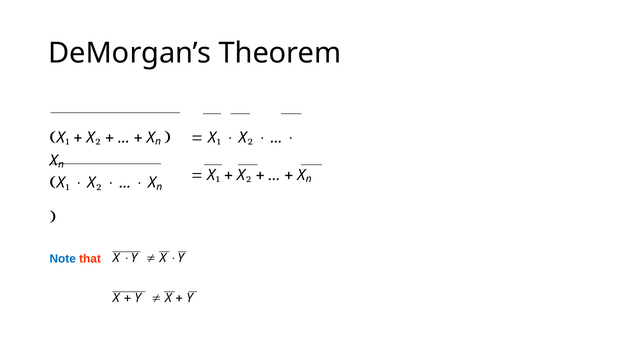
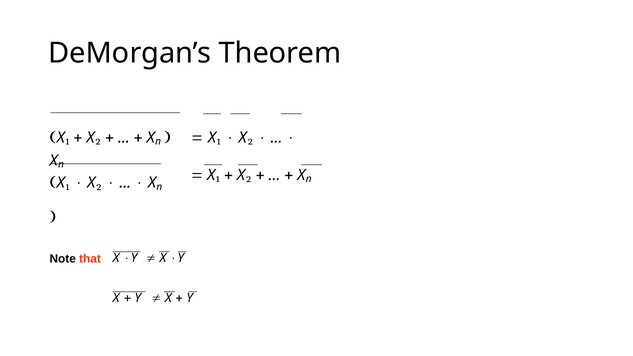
Note colour: blue -> black
